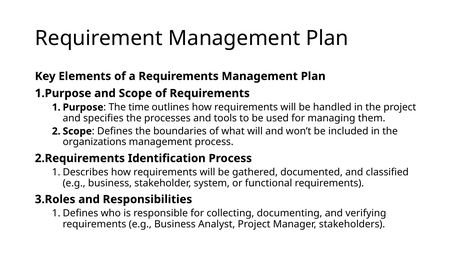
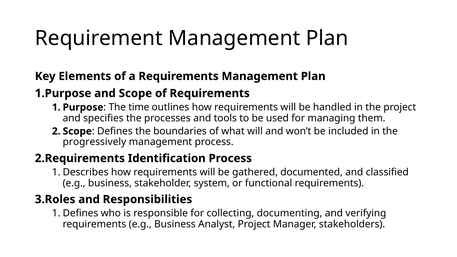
organizations: organizations -> progressively
